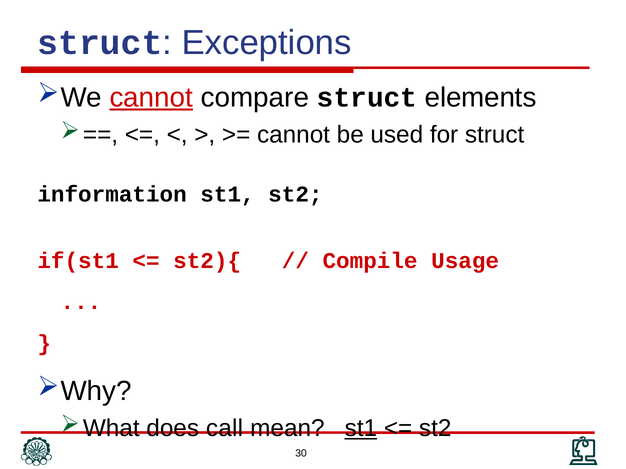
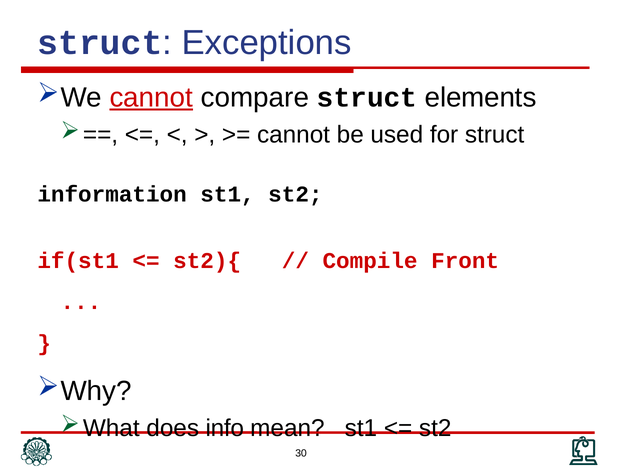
Usage: Usage -> Front
call: call -> info
st1 at (361, 429) underline: present -> none
